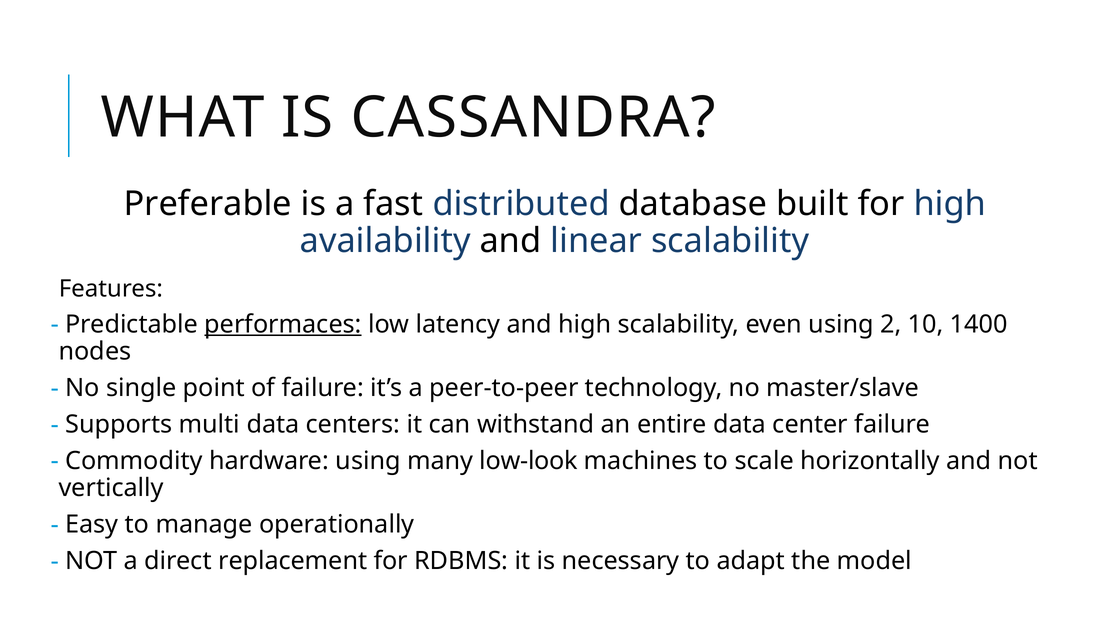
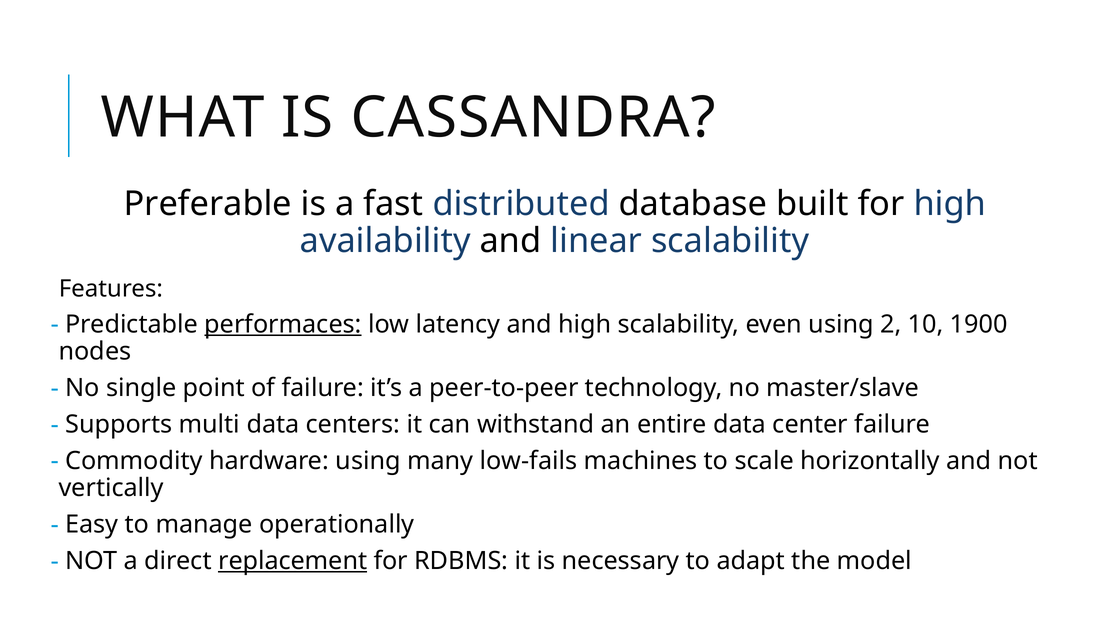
1400: 1400 -> 1900
low-look: low-look -> low-fails
replacement underline: none -> present
